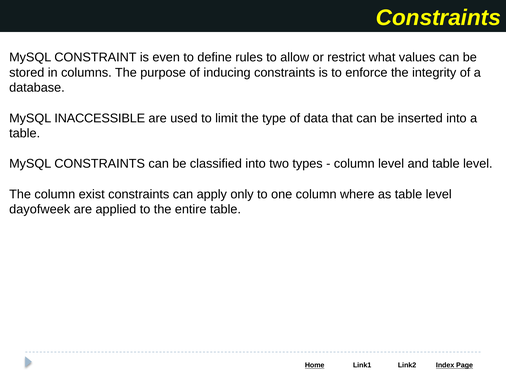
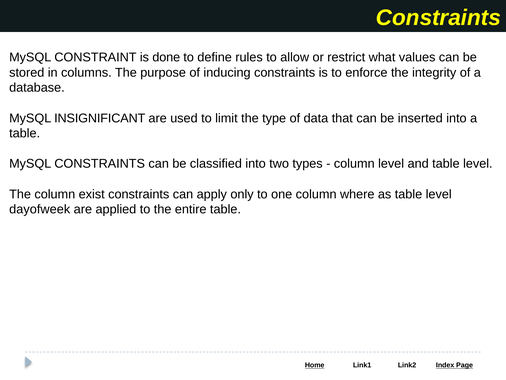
even: even -> done
INACCESSIBLE: INACCESSIBLE -> INSIGNIFICANT
